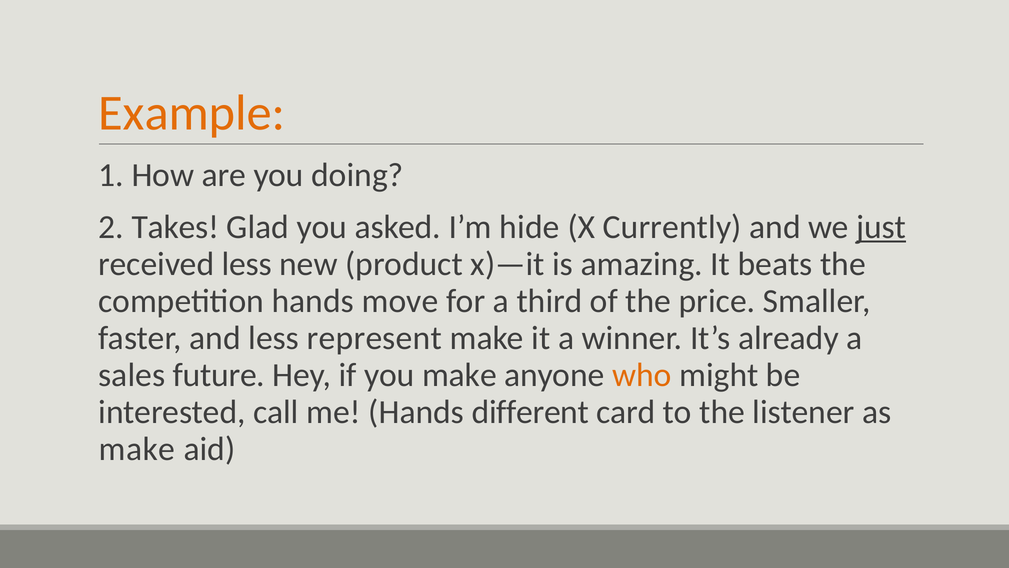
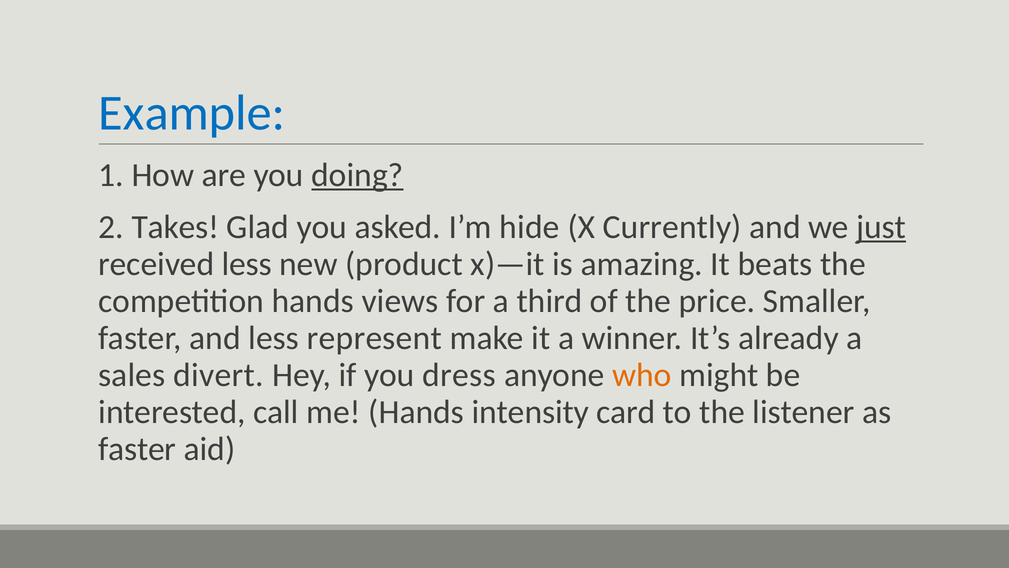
Example colour: orange -> blue
doing underline: none -> present
move: move -> views
future: future -> divert
you make: make -> dress
different: different -> intensity
make at (137, 449): make -> faster
